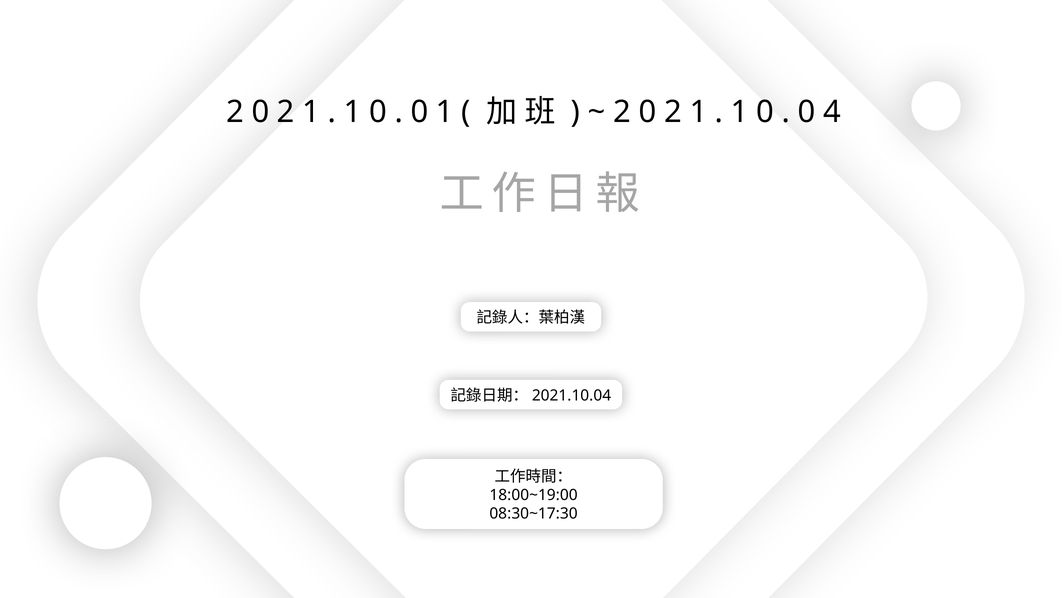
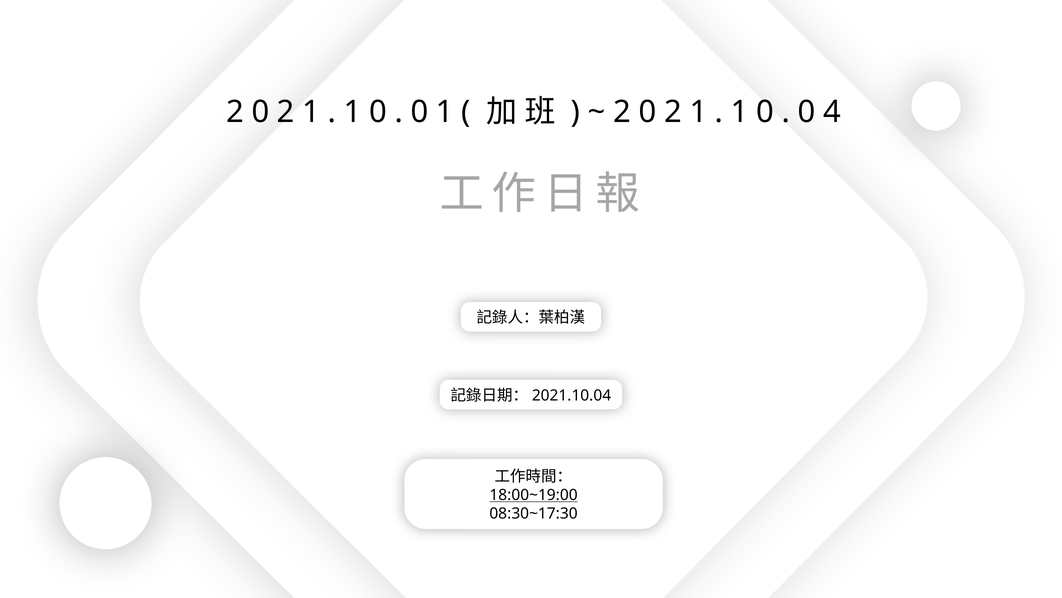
18:00~19:00 underline: none -> present
